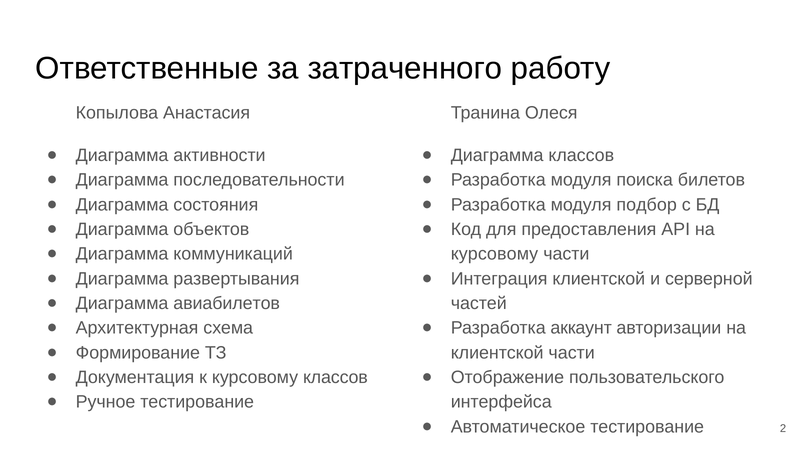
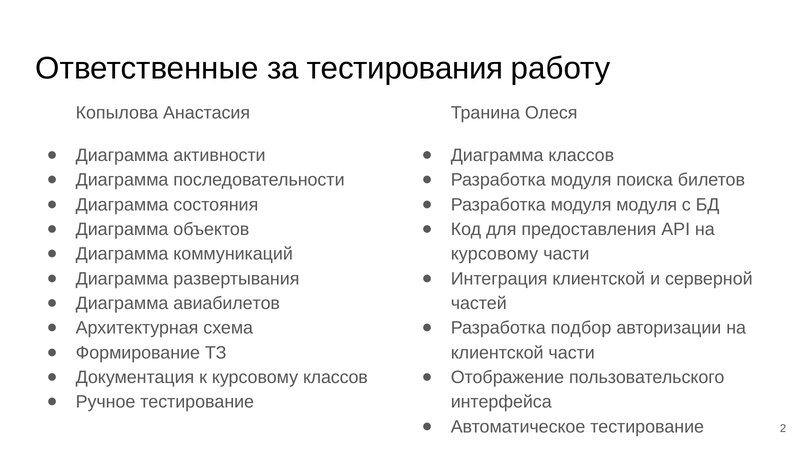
затраченного: затраченного -> тестирования
модуля подбор: подбор -> модуля
аккаунт: аккаунт -> подбор
